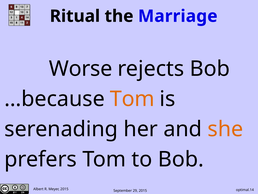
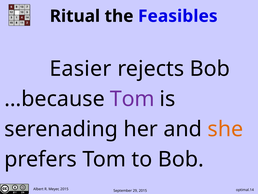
Marriage: Marriage -> Feasibles
Worse: Worse -> Easier
Tom at (132, 99) colour: orange -> purple
